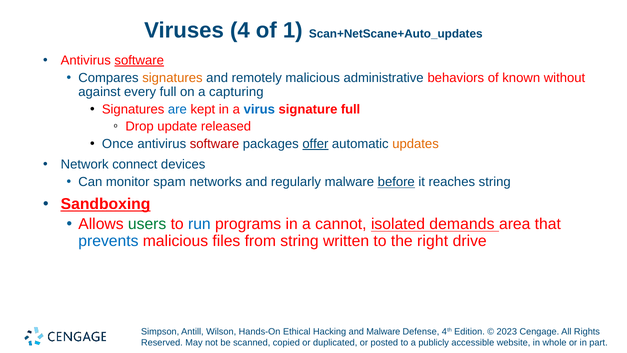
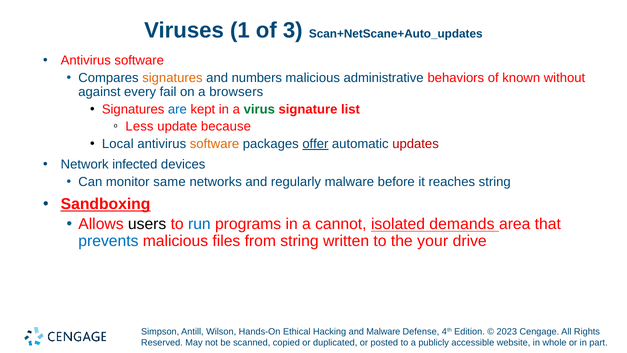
4: 4 -> 1
1: 1 -> 3
software at (139, 60) underline: present -> none
remotely: remotely -> numbers
every full: full -> fail
capturing: capturing -> browsers
virus colour: blue -> green
signature full: full -> list
Drop: Drop -> Less
released: released -> because
Once: Once -> Local
software at (214, 144) colour: red -> orange
updates colour: orange -> red
connect: connect -> infected
spam: spam -> same
before underline: present -> none
users colour: green -> black
right: right -> your
